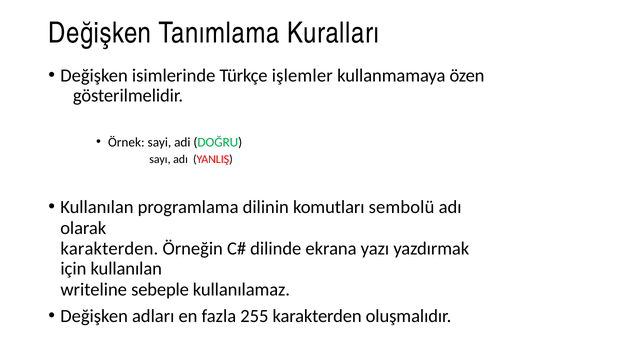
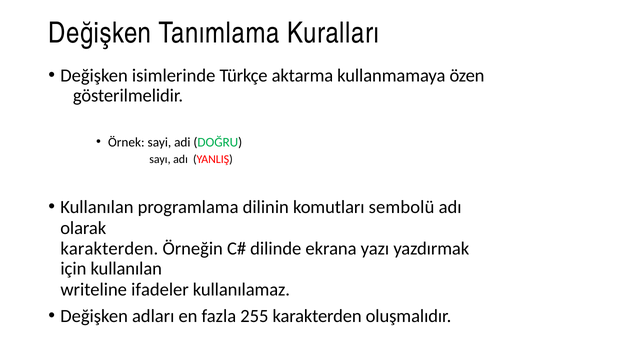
işlemler: işlemler -> aktarma
sebeple: sebeple -> ifadeler
